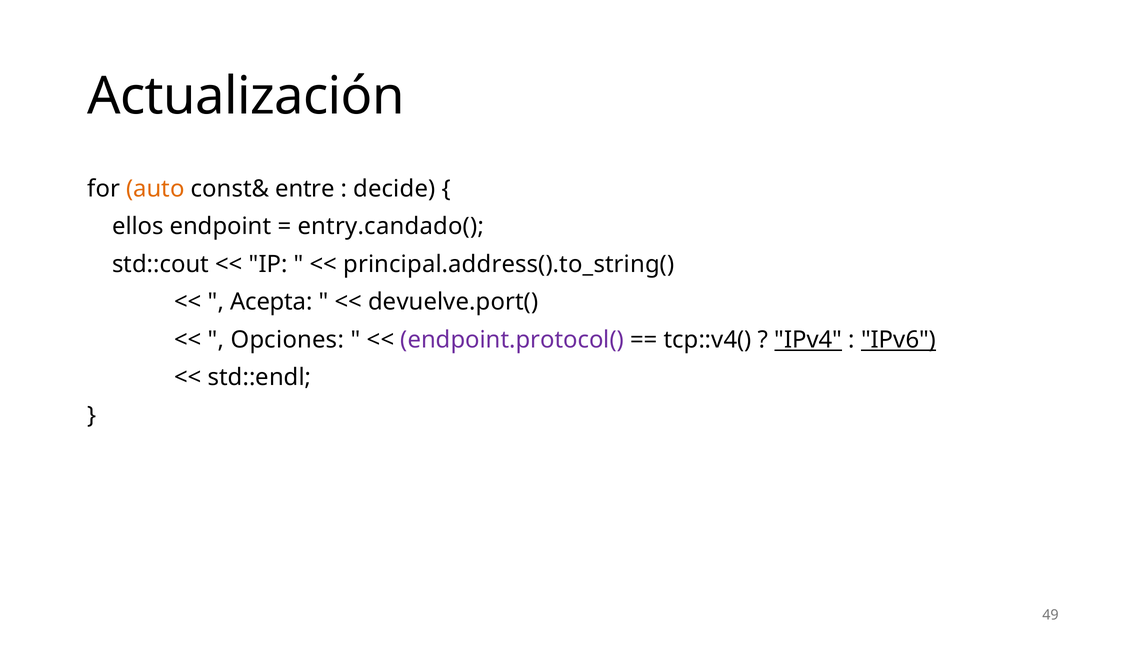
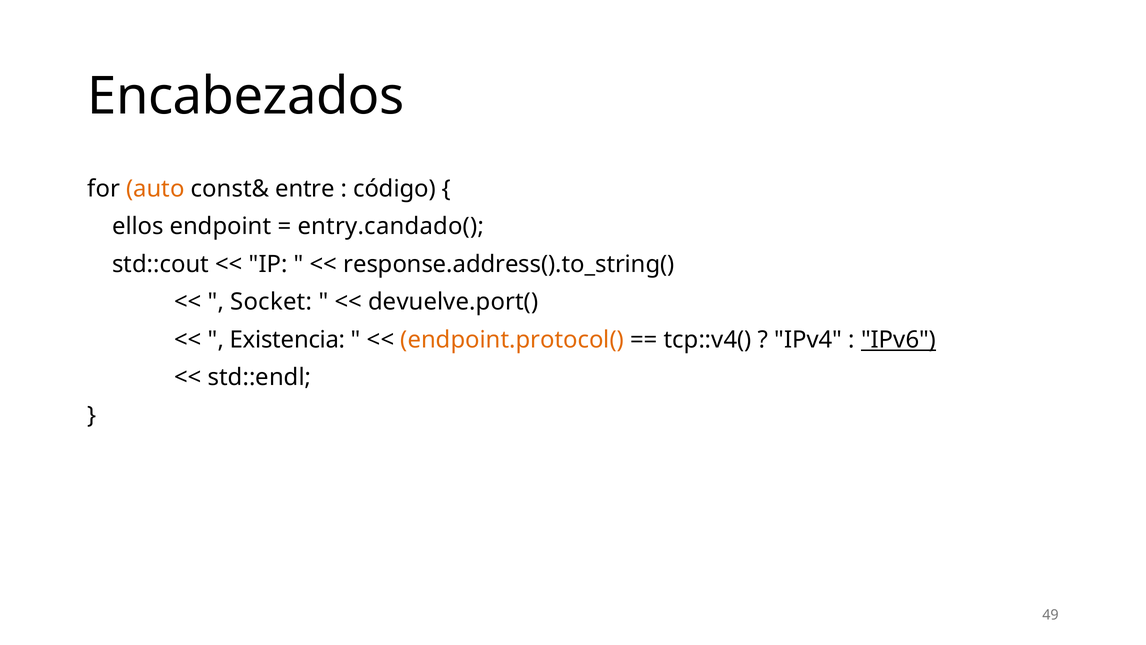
Actualización: Actualización -> Encabezados
decide: decide -> código
principal.address().to_string(: principal.address().to_string( -> response.address().to_string(
Acepta: Acepta -> Socket
Opciones: Opciones -> Existencia
endpoint.protocol( colour: purple -> orange
IPv4 underline: present -> none
